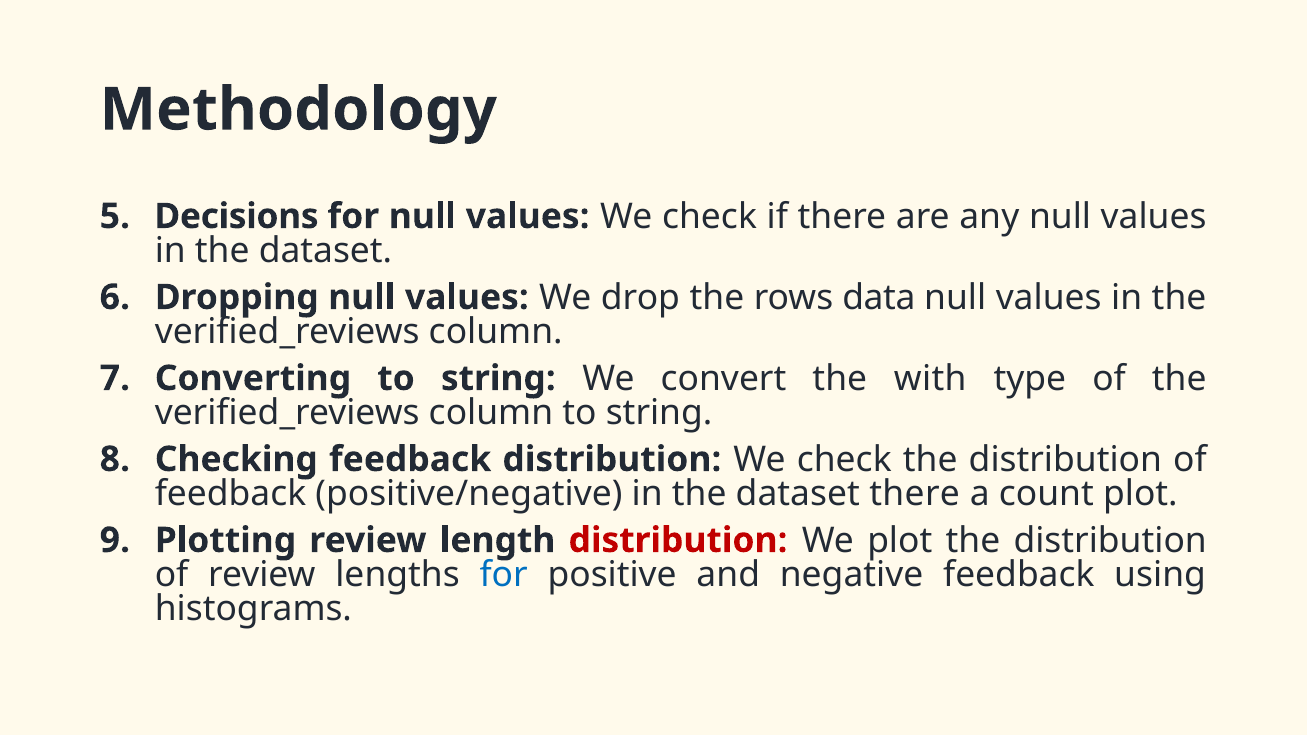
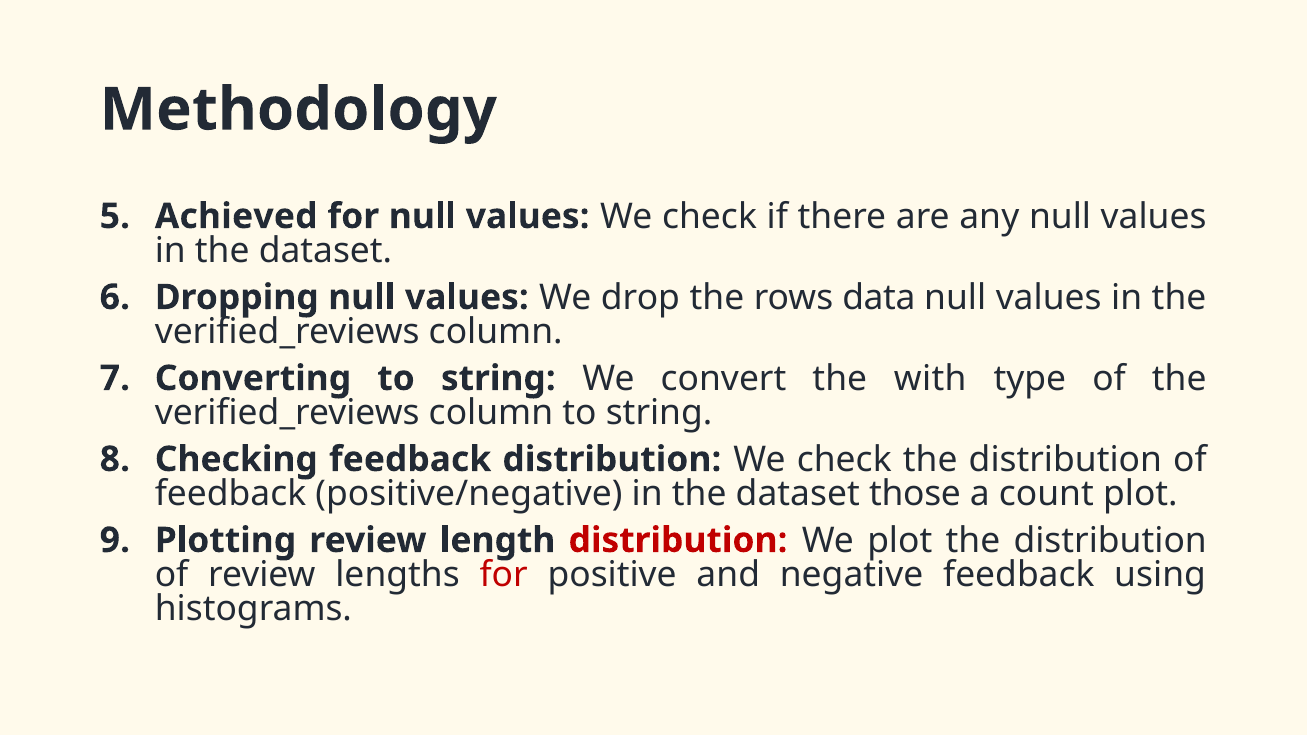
Decisions: Decisions -> Achieved
dataset there: there -> those
for at (504, 575) colour: blue -> red
